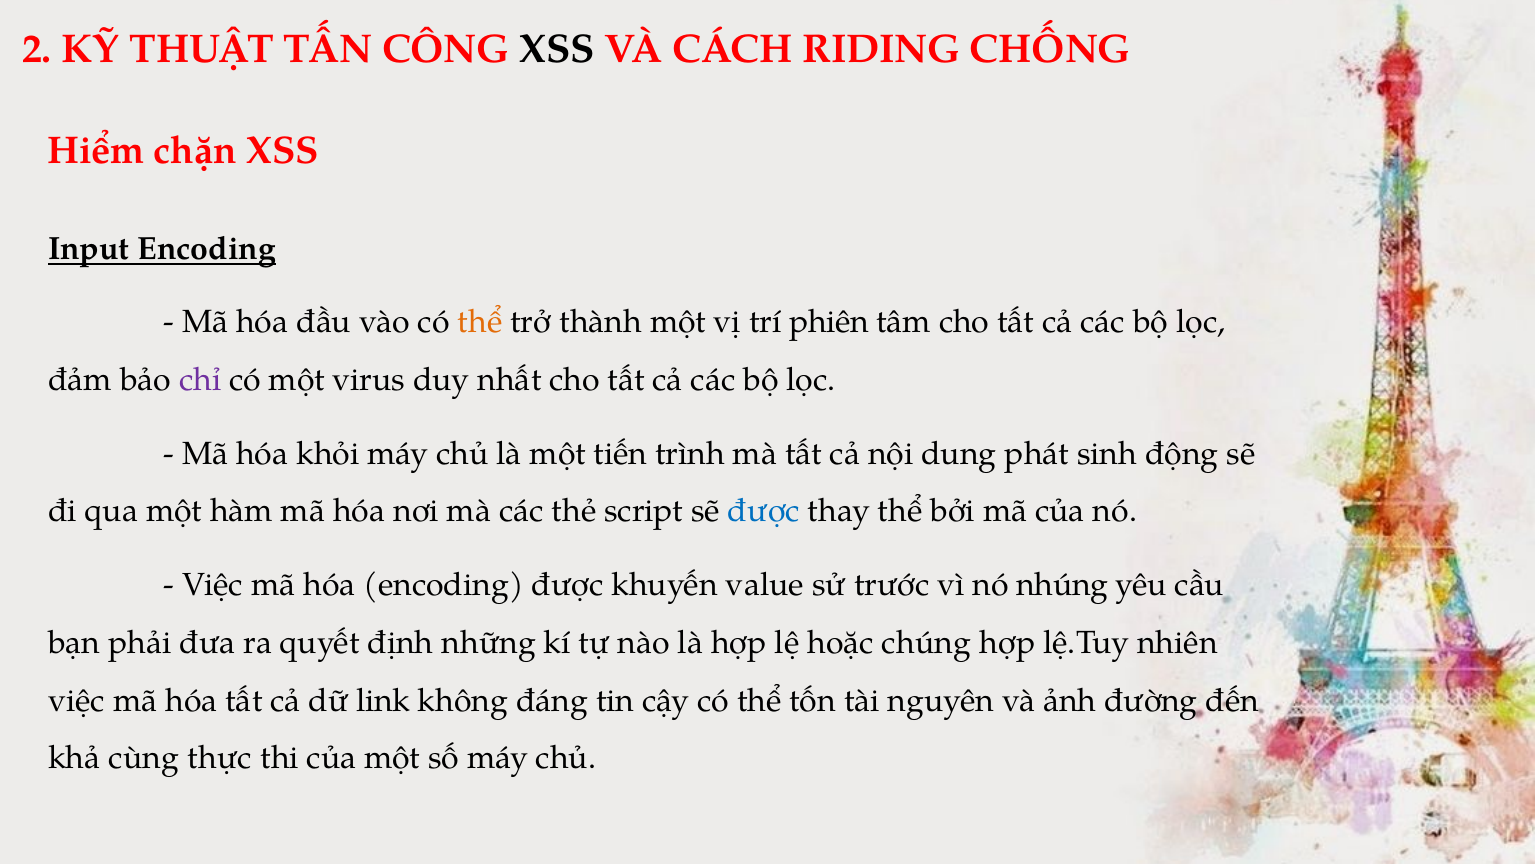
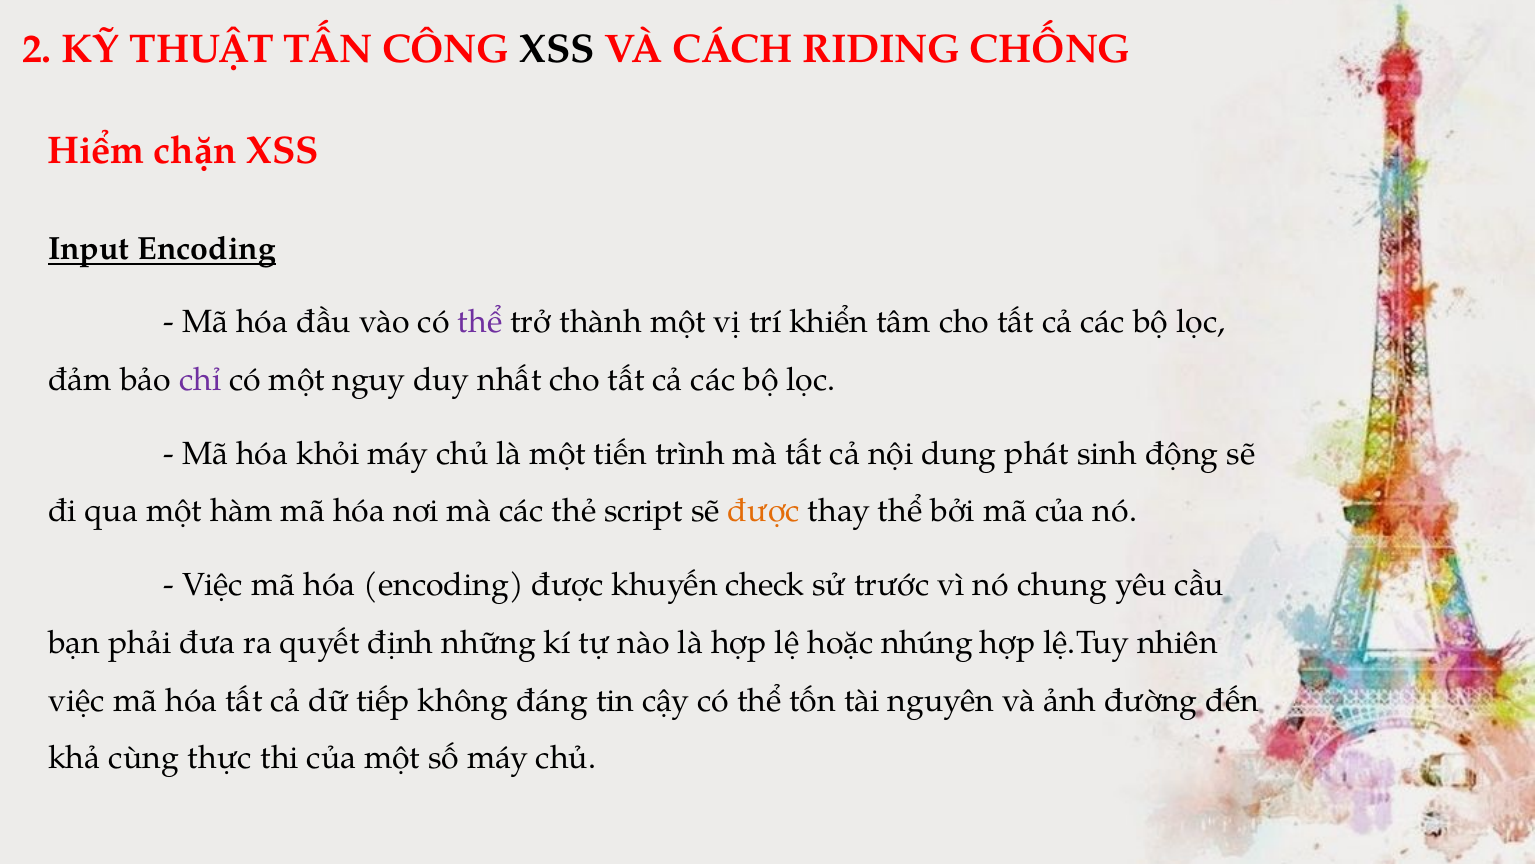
thể at (480, 322) colour: orange -> purple
phiên: phiên -> khiển
virus: virus -> nguy
được at (764, 511) colour: blue -> orange
value: value -> check
nhúng: nhúng -> chung
chúng: chúng -> nhúng
link: link -> tiếp
